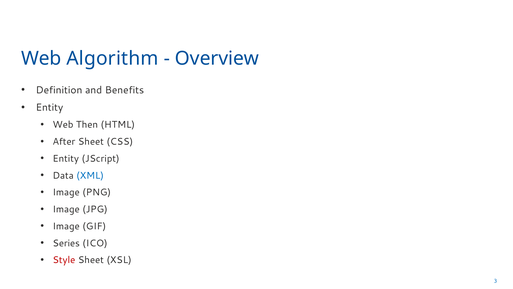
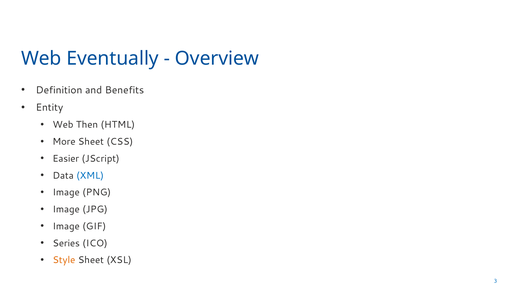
Algorithm: Algorithm -> Eventually
After: After -> More
Entity at (66, 158): Entity -> Easier
Style colour: red -> orange
